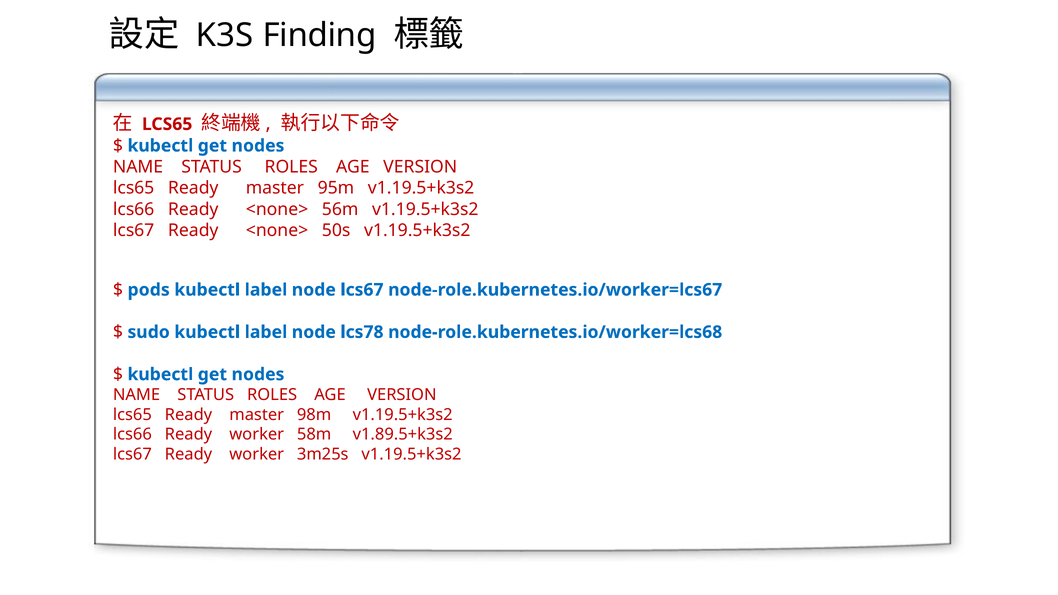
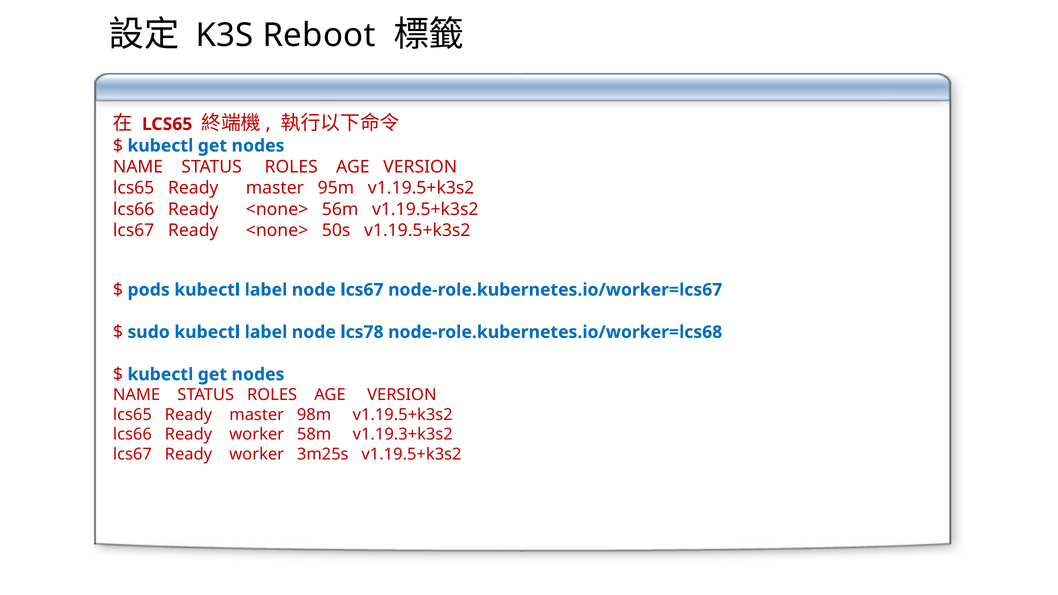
Finding: Finding -> Reboot
v1.89.5+k3s2: v1.89.5+k3s2 -> v1.19.3+k3s2
